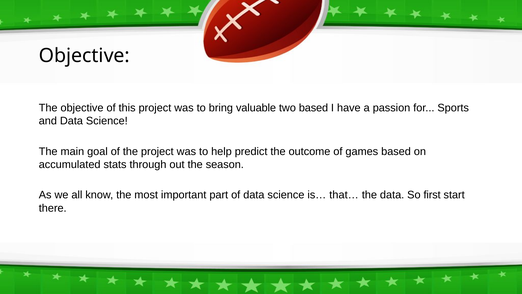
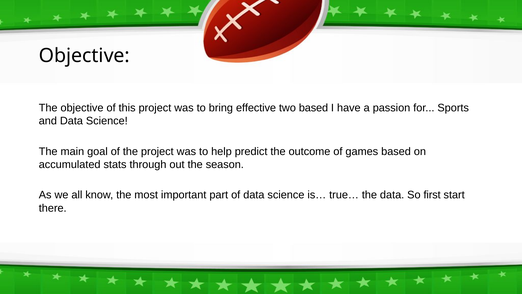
valuable: valuable -> effective
that…: that… -> true…
